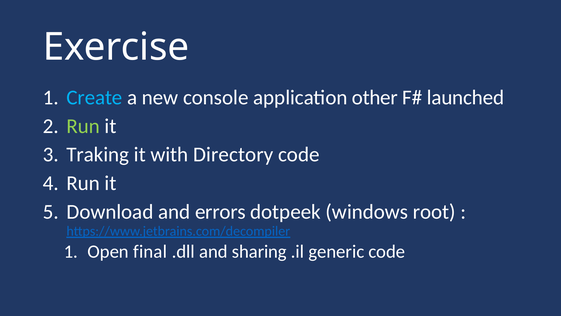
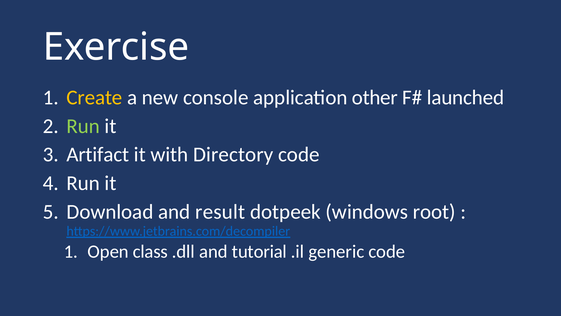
Create colour: light blue -> yellow
Traking: Traking -> Artifact
errors: errors -> result
final: final -> class
sharing: sharing -> tutorial
